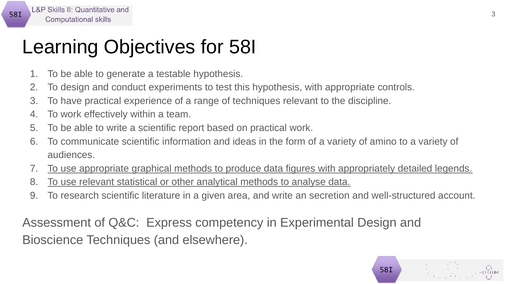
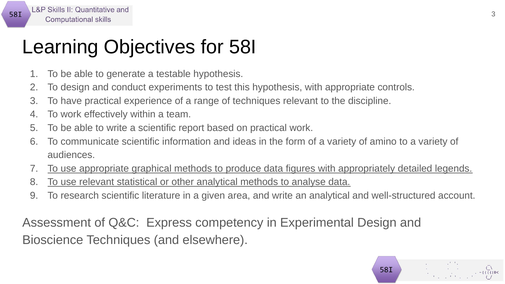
an secretion: secretion -> analytical
